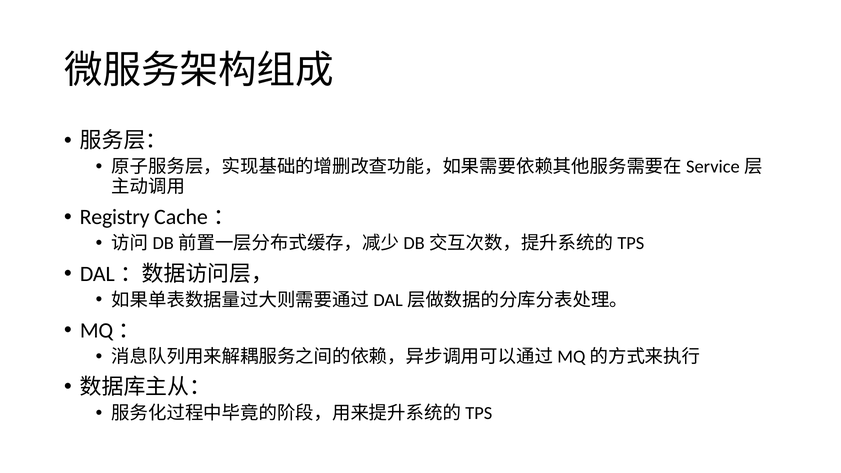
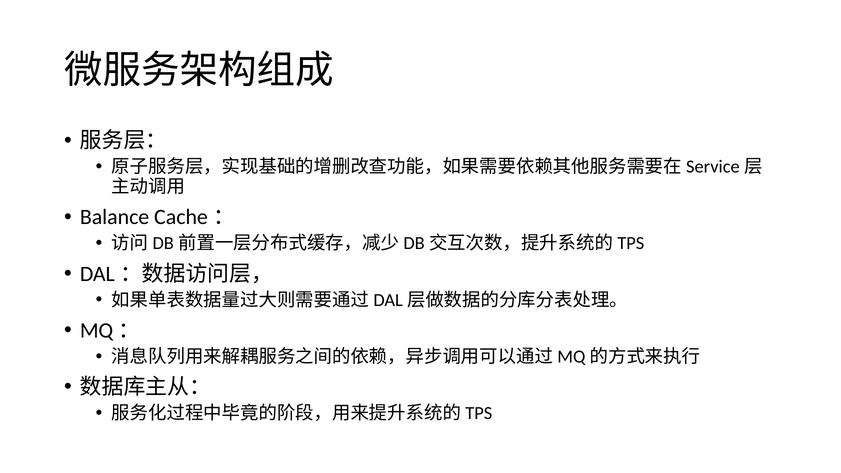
Registry: Registry -> Balance
